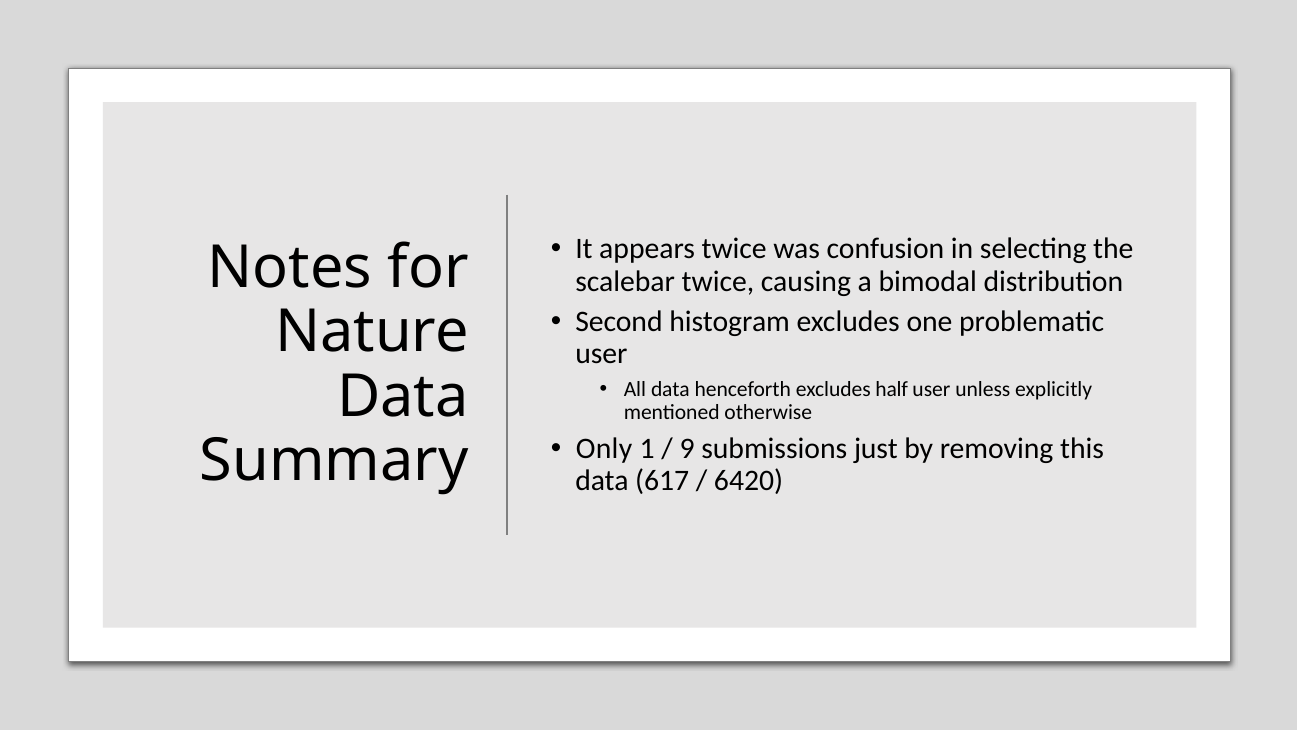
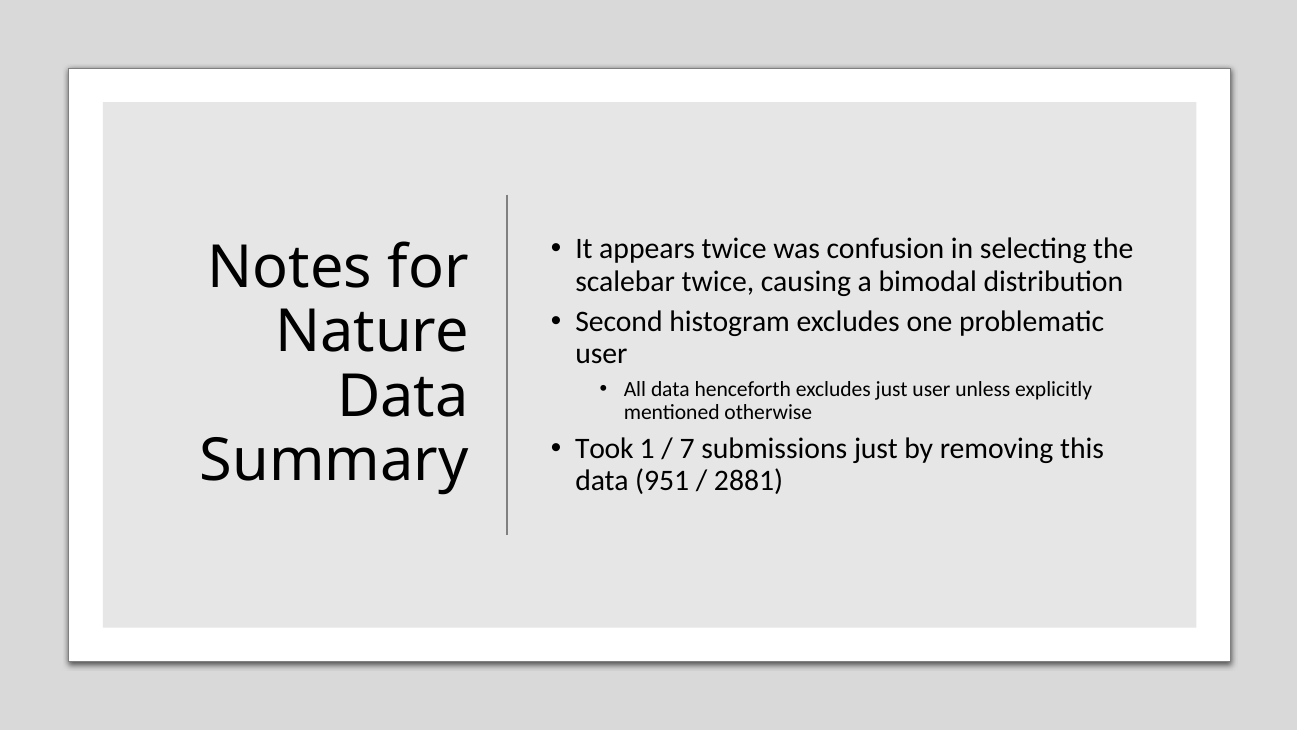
excludes half: half -> just
Only: Only -> Took
9: 9 -> 7
617: 617 -> 951
6420: 6420 -> 2881
